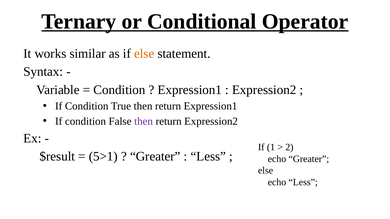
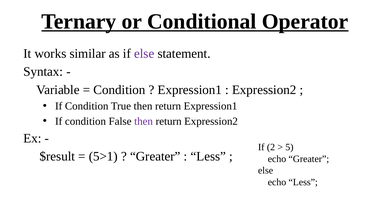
else at (144, 54) colour: orange -> purple
1: 1 -> 2
2: 2 -> 5
